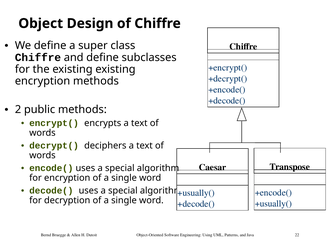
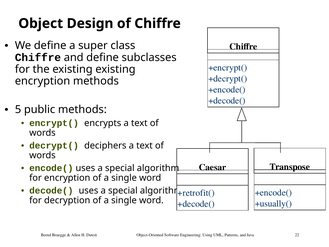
2: 2 -> 5
+usually( at (196, 193): +usually( -> +retrofit(
